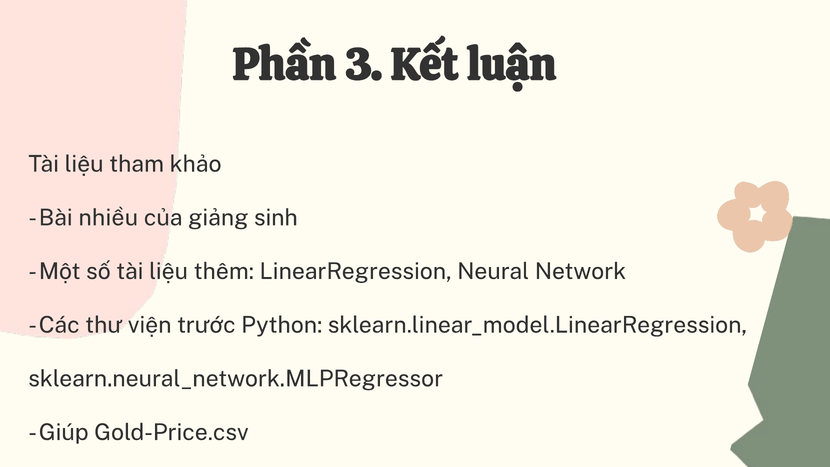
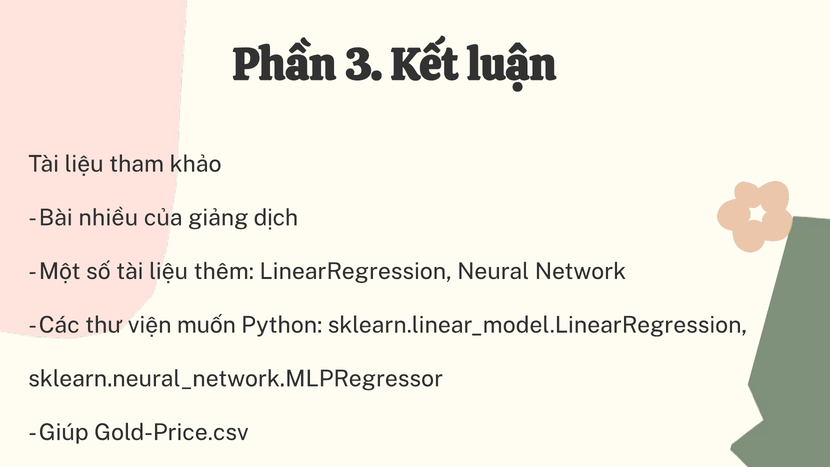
sinh: sinh -> dịch
trước: trước -> muốn
